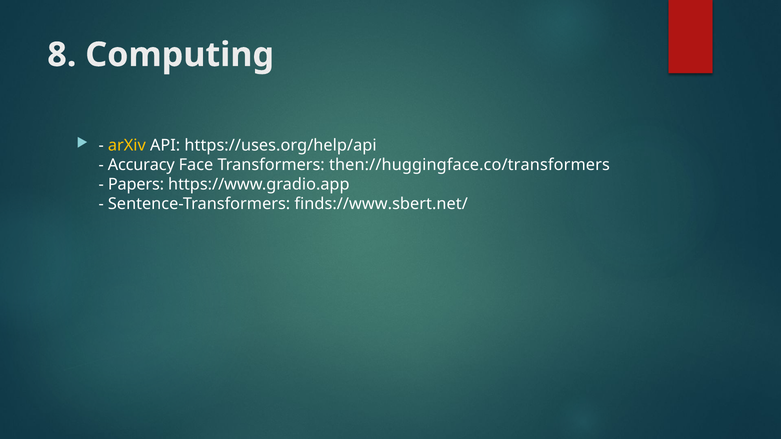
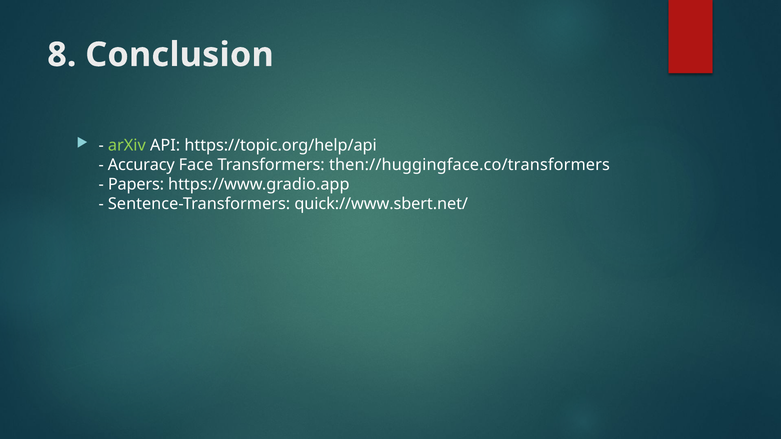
Computing: Computing -> Conclusion
arXiv colour: yellow -> light green
https://uses.org/help/api: https://uses.org/help/api -> https://topic.org/help/api
finds://www.sbert.net/: finds://www.sbert.net/ -> quick://www.sbert.net/
